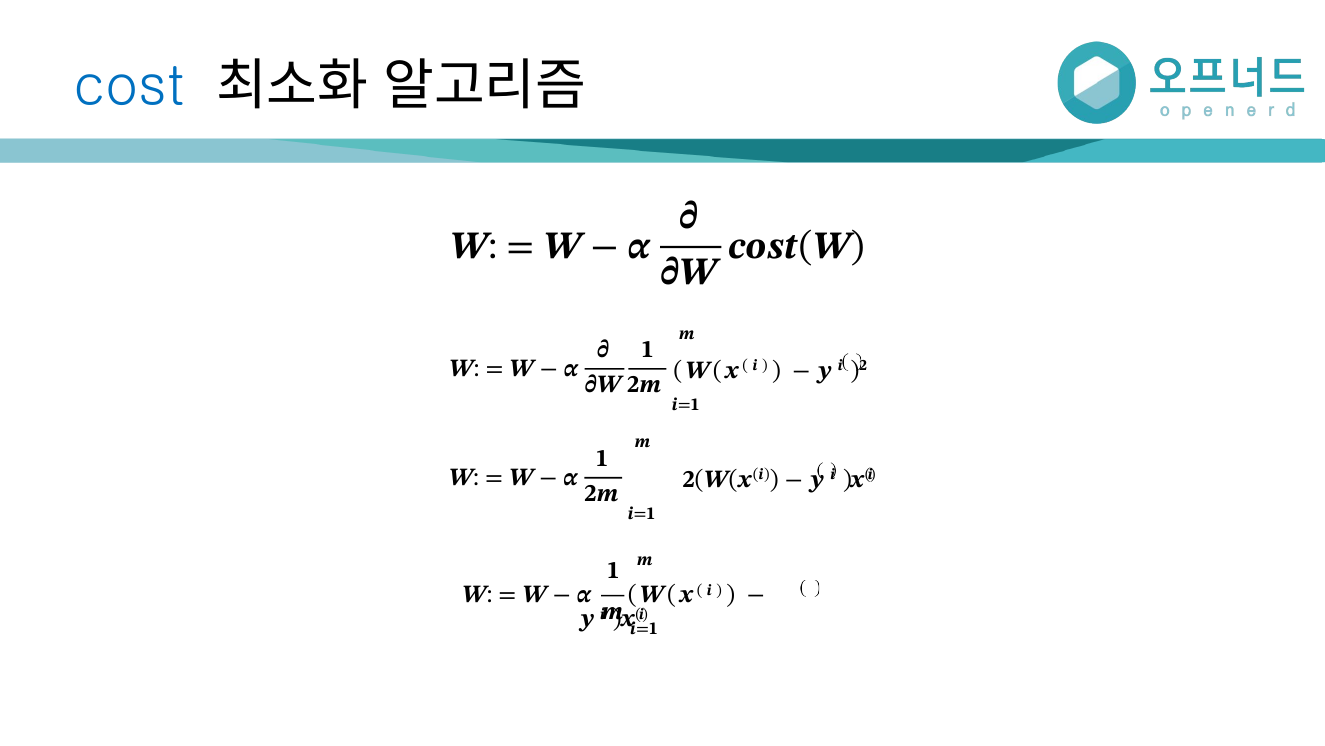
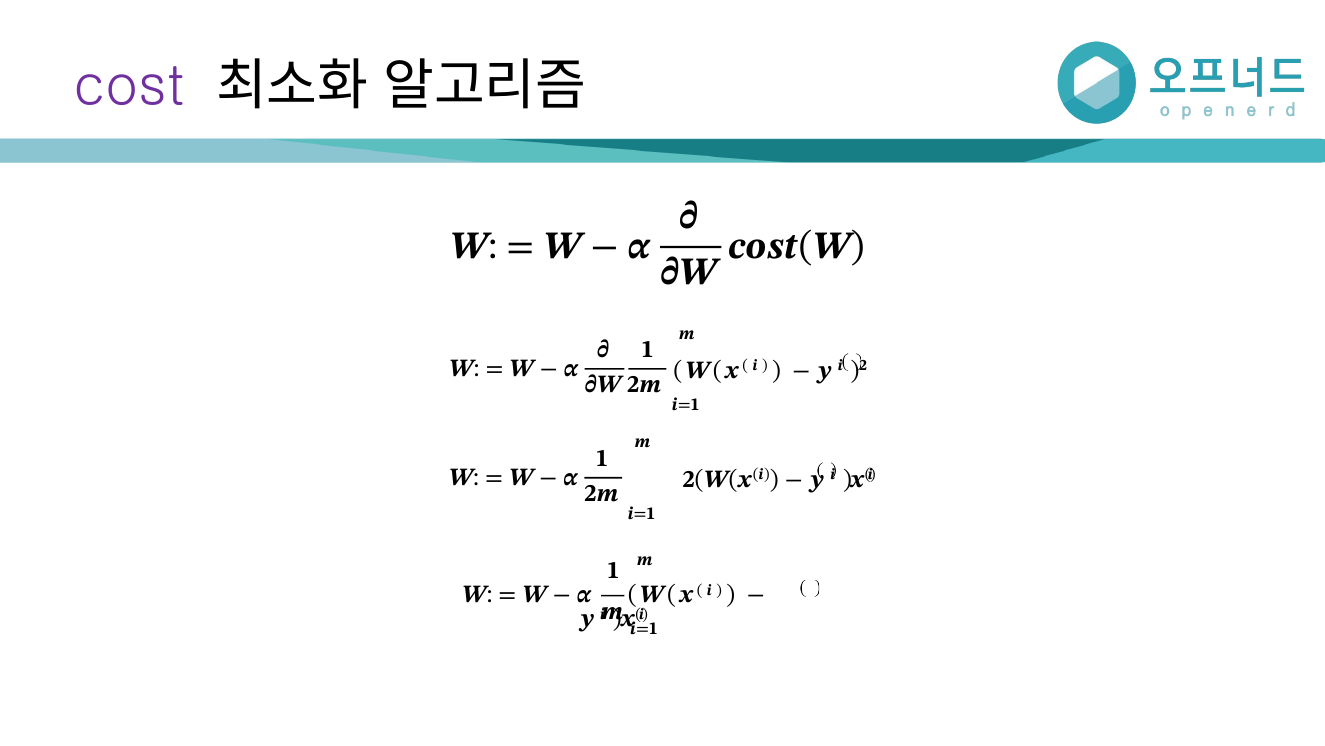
cost colour: blue -> purple
